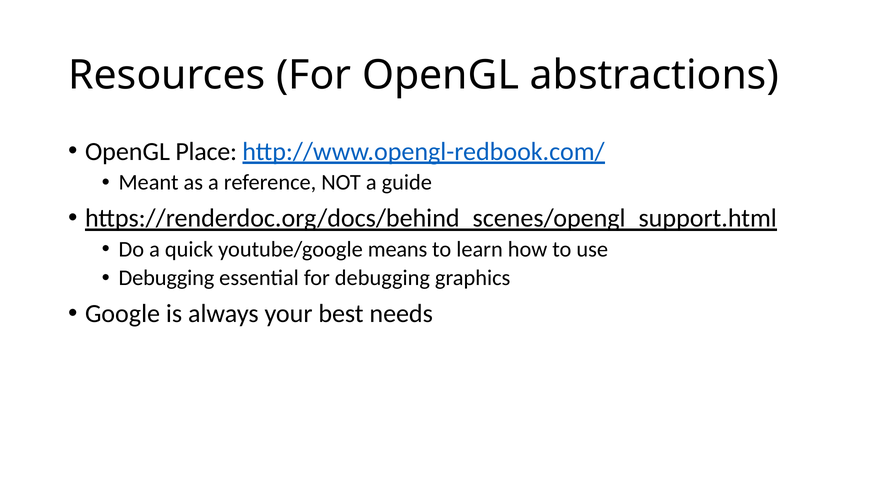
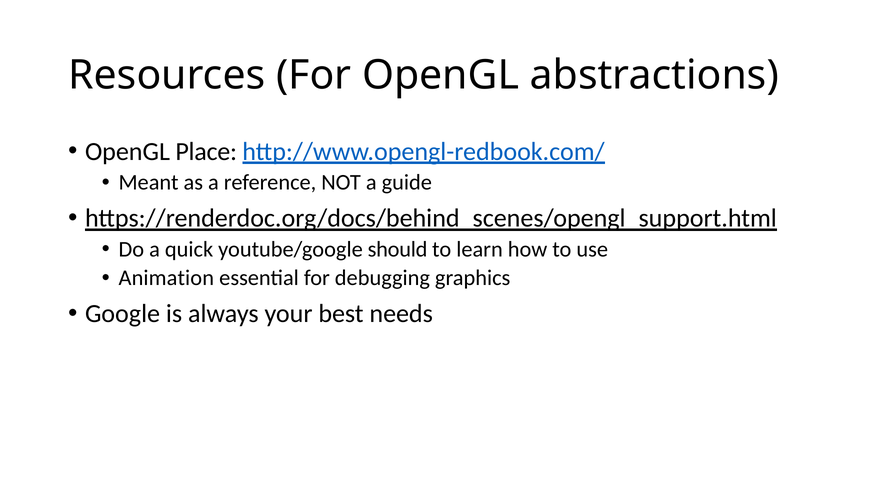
means: means -> should
Debugging at (166, 278): Debugging -> Animation
